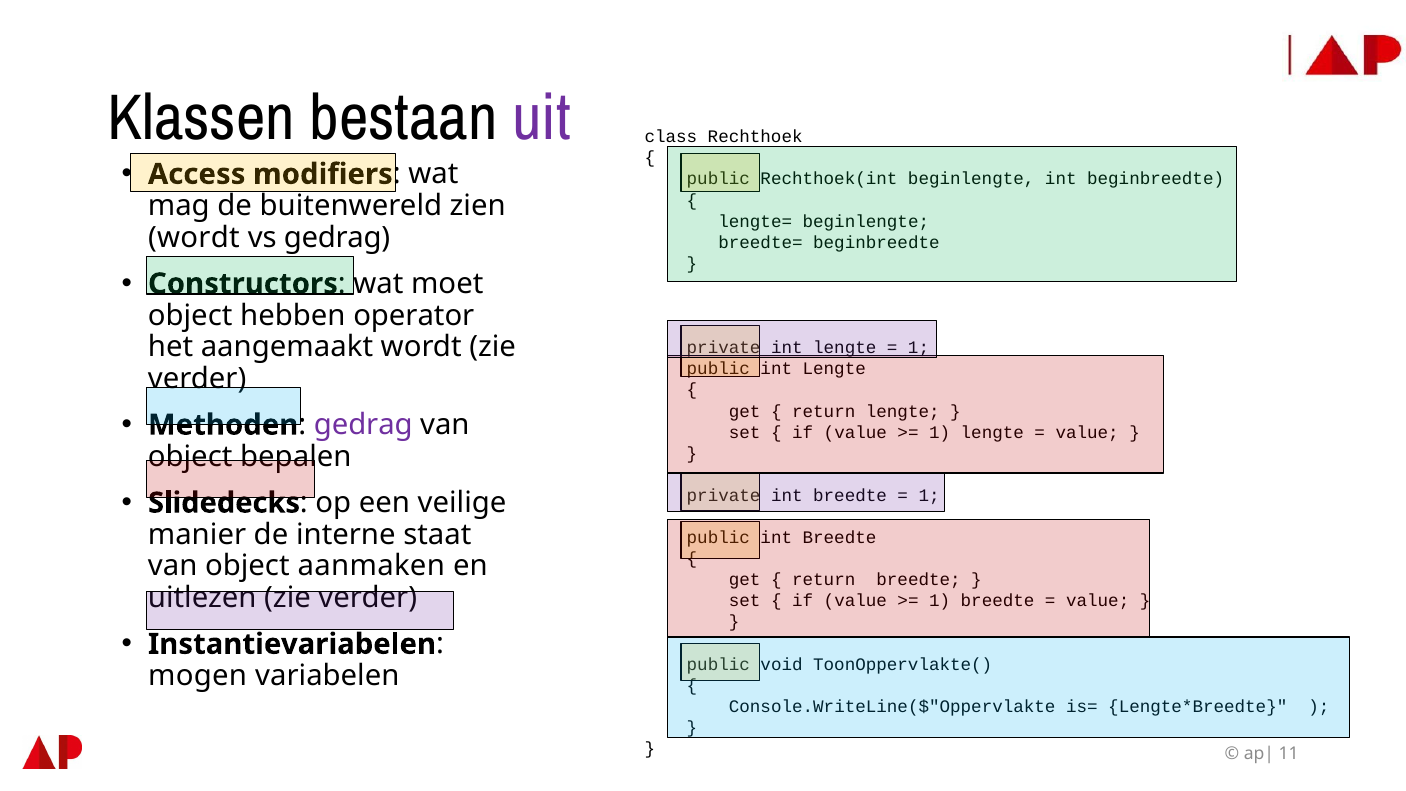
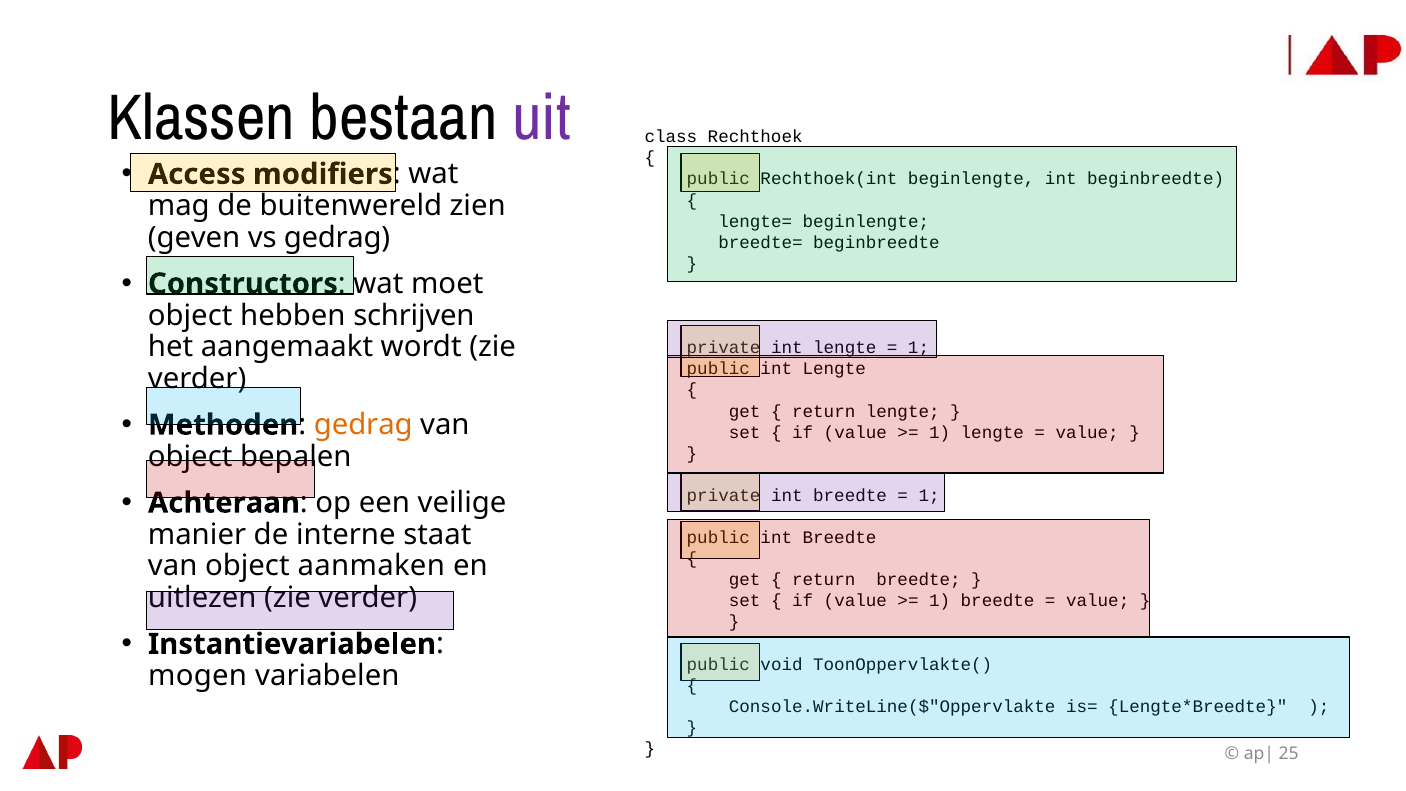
wordt at (194, 237): wordt -> geven
operator: operator -> schrijven
gedrag at (363, 425) colour: purple -> orange
Slidedecks: Slidedecks -> Achteraan
11: 11 -> 25
